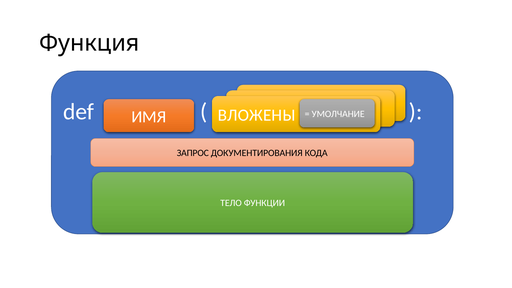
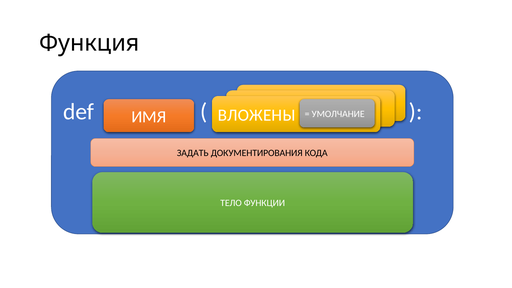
ЗАПРОС: ЗАПРОС -> ЗАДАТЬ
